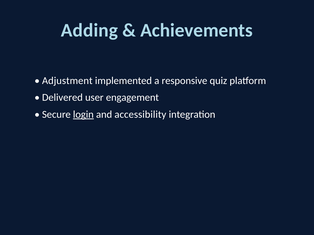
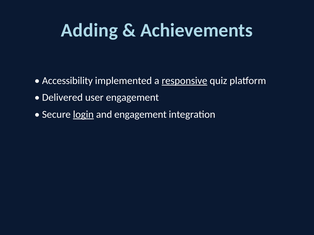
Adjustment: Adjustment -> Accessibility
responsive underline: none -> present
and accessibility: accessibility -> engagement
